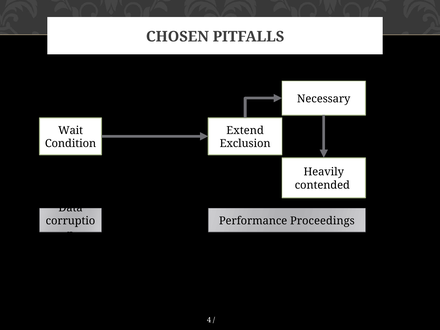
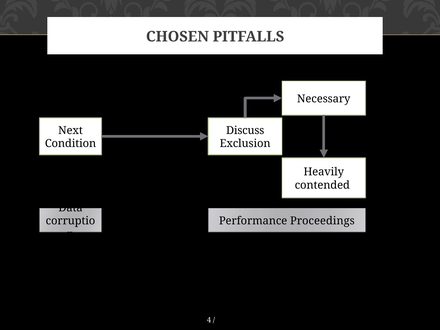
Wait: Wait -> Next
Extend: Extend -> Discuss
